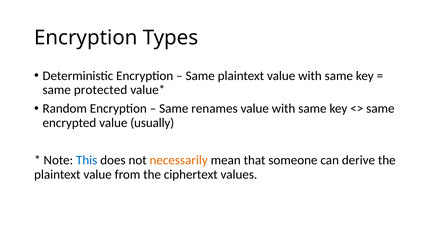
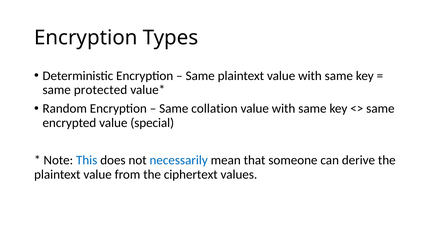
renames: renames -> collation
usually: usually -> special
necessarily colour: orange -> blue
